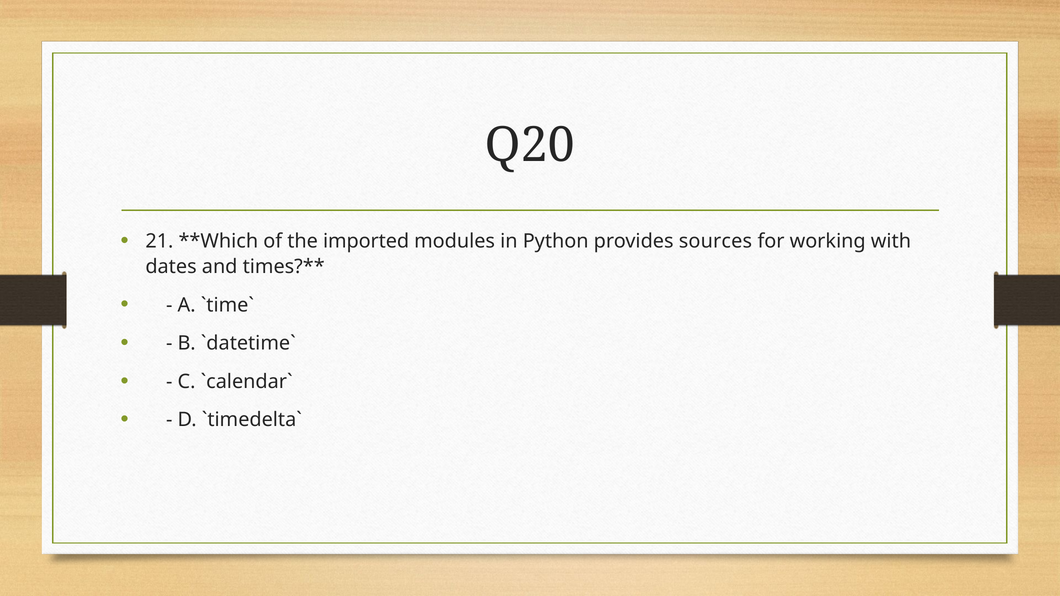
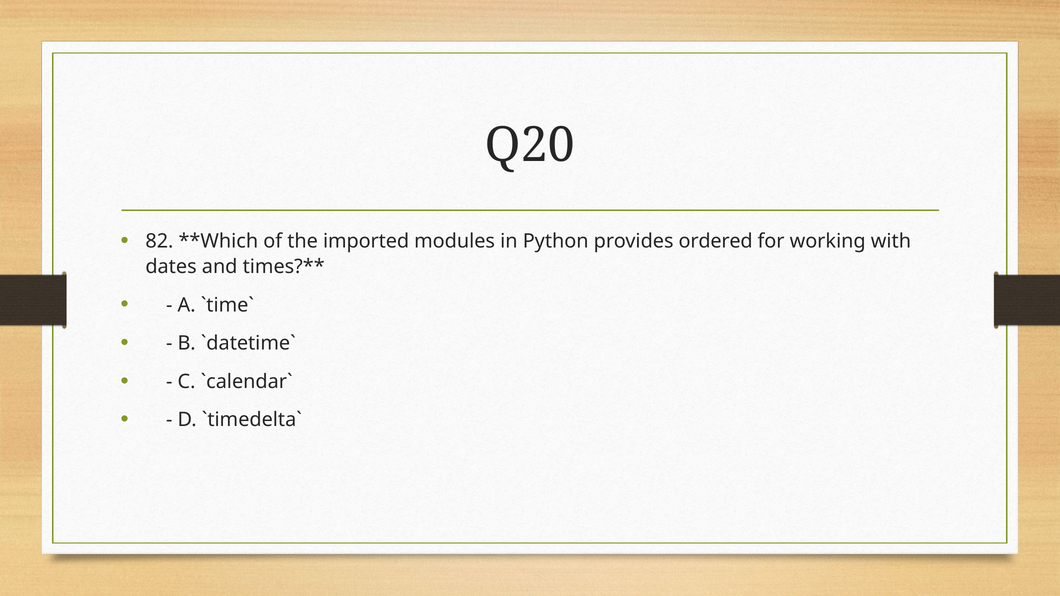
21: 21 -> 82
sources: sources -> ordered
